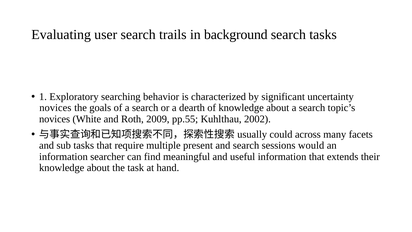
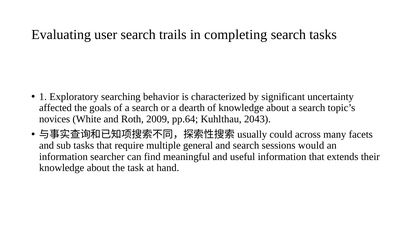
background: background -> completing
novices at (55, 108): novices -> affected
pp.55: pp.55 -> pp.64
2002: 2002 -> 2043
present: present -> general
